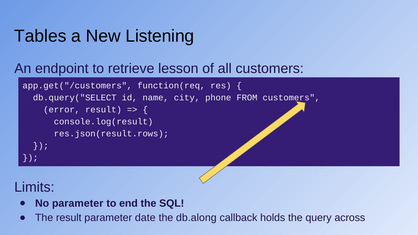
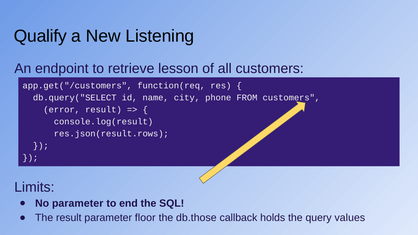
Tables: Tables -> Qualify
date: date -> floor
db.along: db.along -> db.those
across: across -> values
